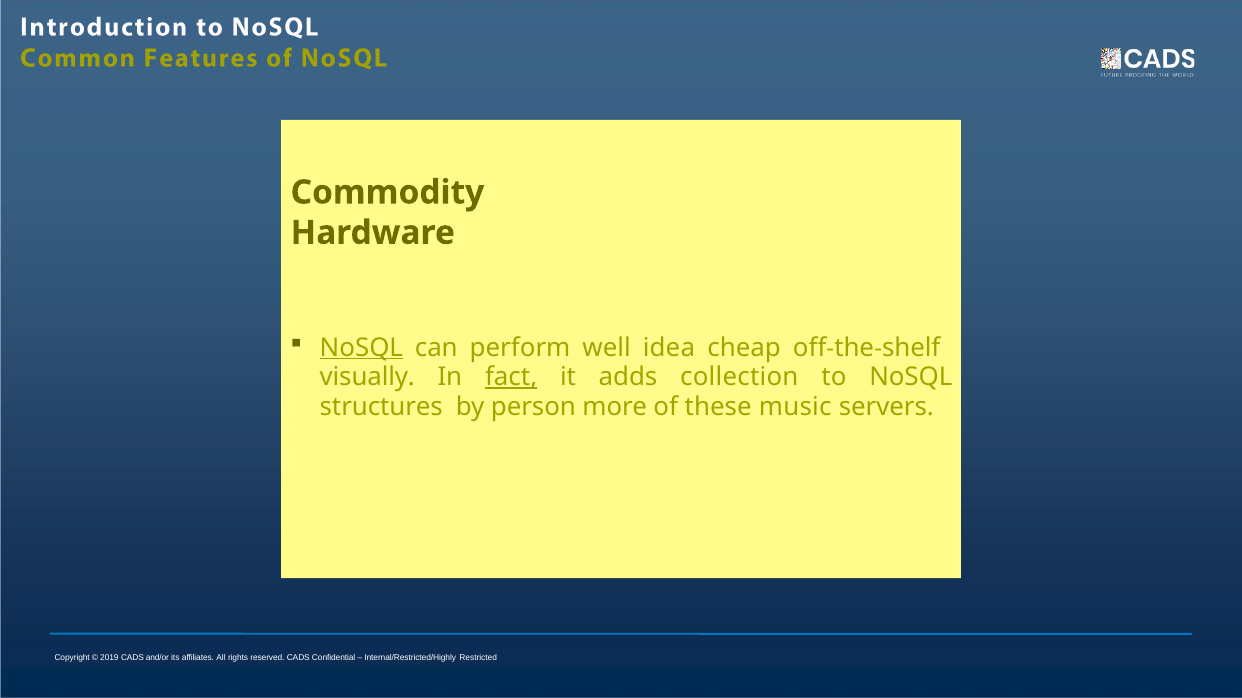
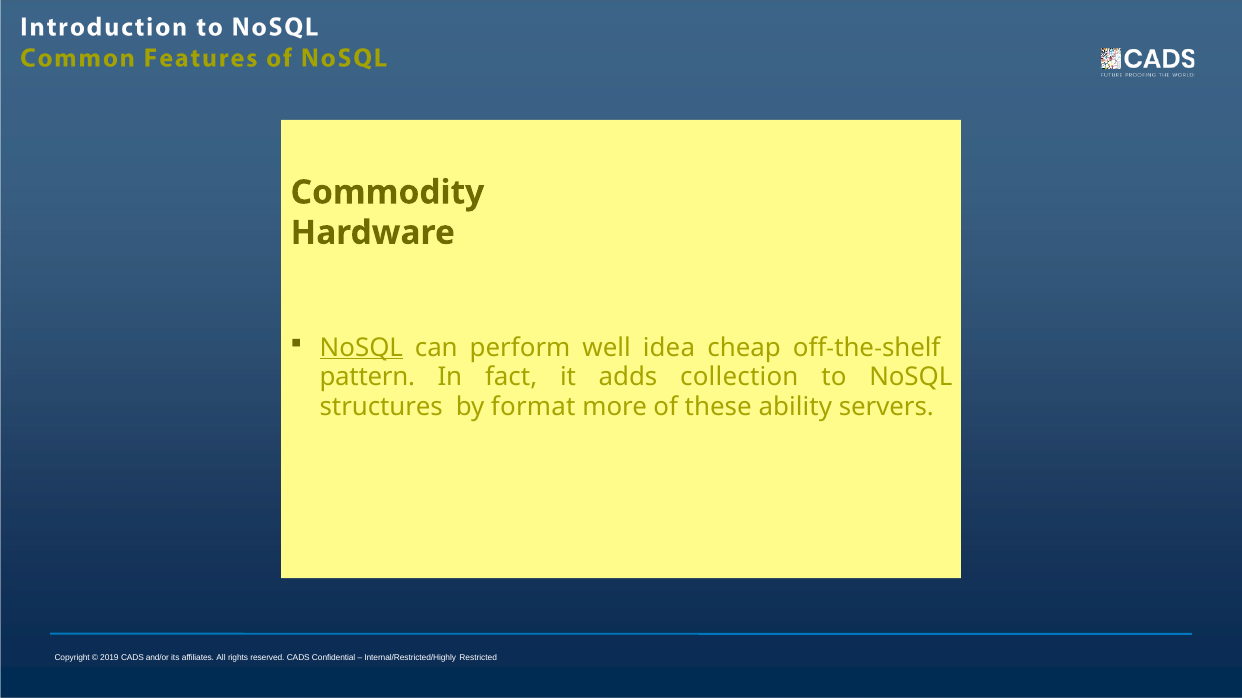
visually: visually -> pattern
fact underline: present -> none
person: person -> format
music: music -> ability
